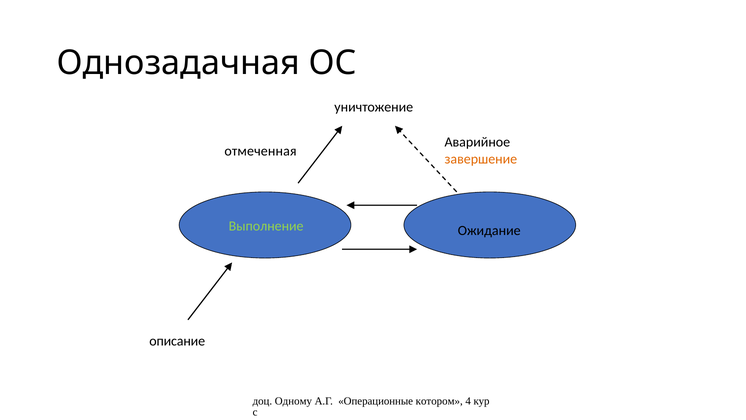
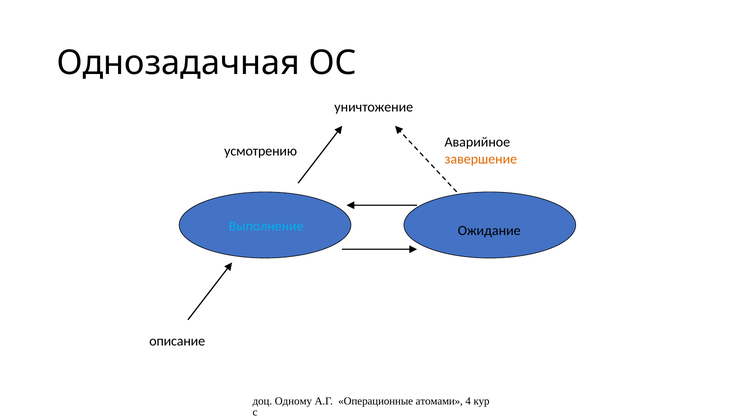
отмеченная: отмеченная -> усмотрению
Выполнение colour: light green -> light blue
котором: котором -> атомами
